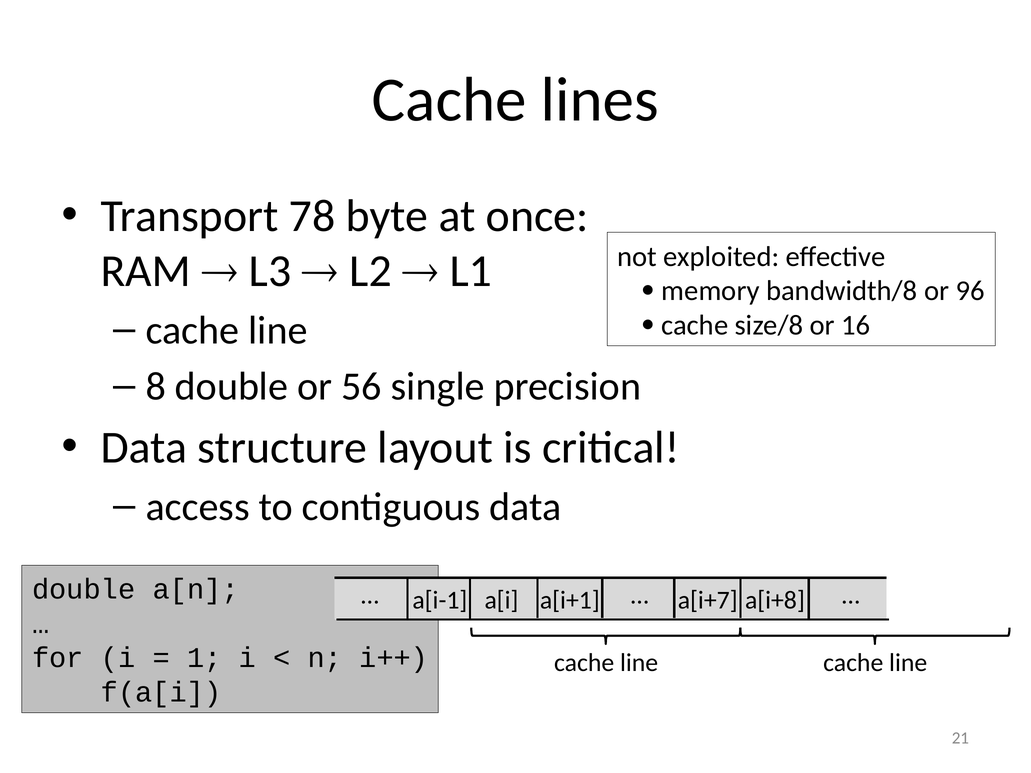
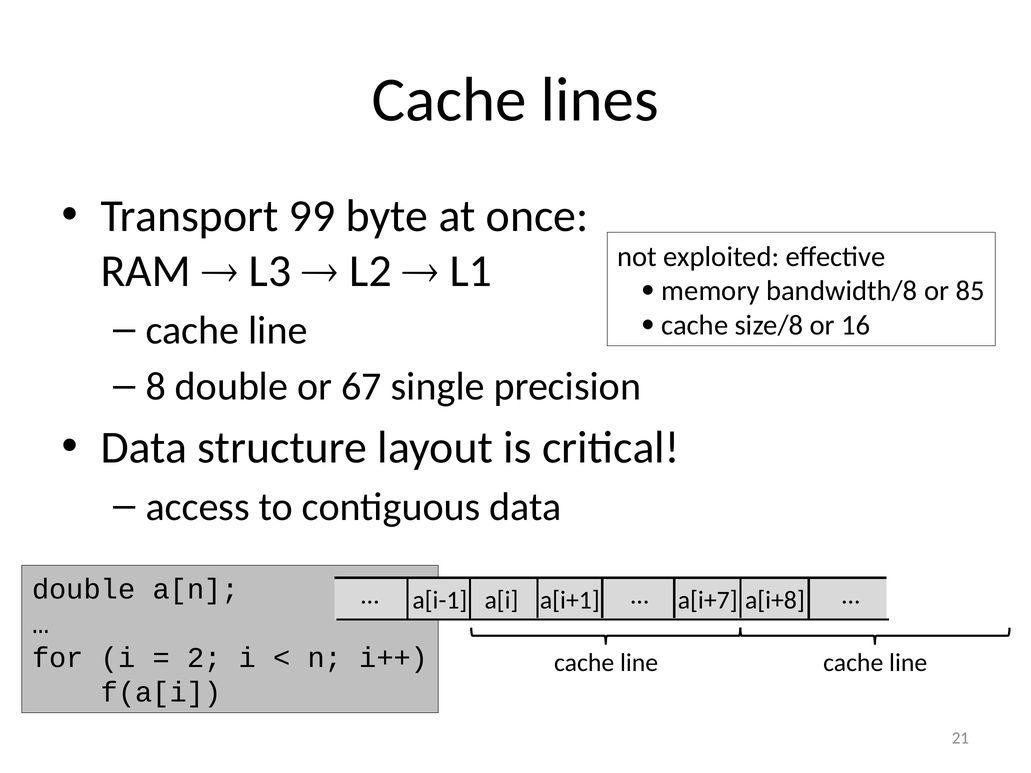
78: 78 -> 99
96: 96 -> 85
56: 56 -> 67
1: 1 -> 2
